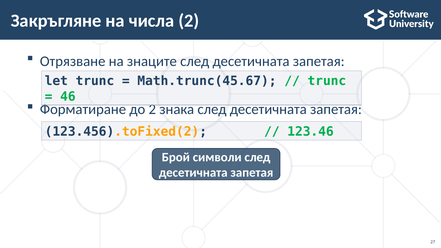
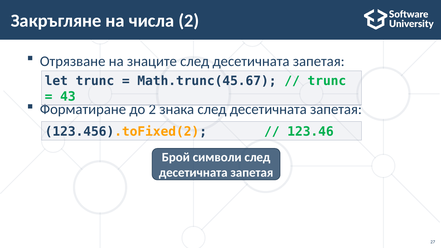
46: 46 -> 43
